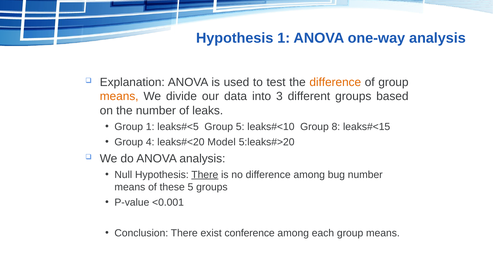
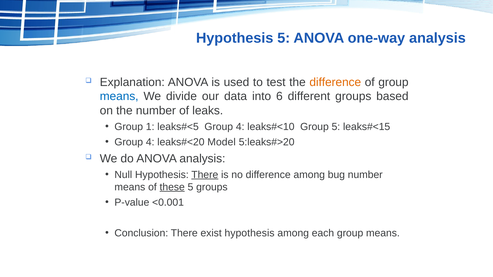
Hypothesis 1: 1 -> 5
means at (119, 96) colour: orange -> blue
3: 3 -> 6
5 at (240, 127): 5 -> 4
Group 8: 8 -> 5
these underline: none -> present
exist conference: conference -> hypothesis
